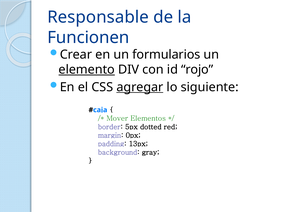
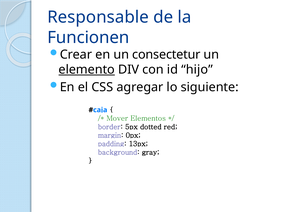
formularios: formularios -> consectetur
rojo: rojo -> hijo
agregar underline: present -> none
